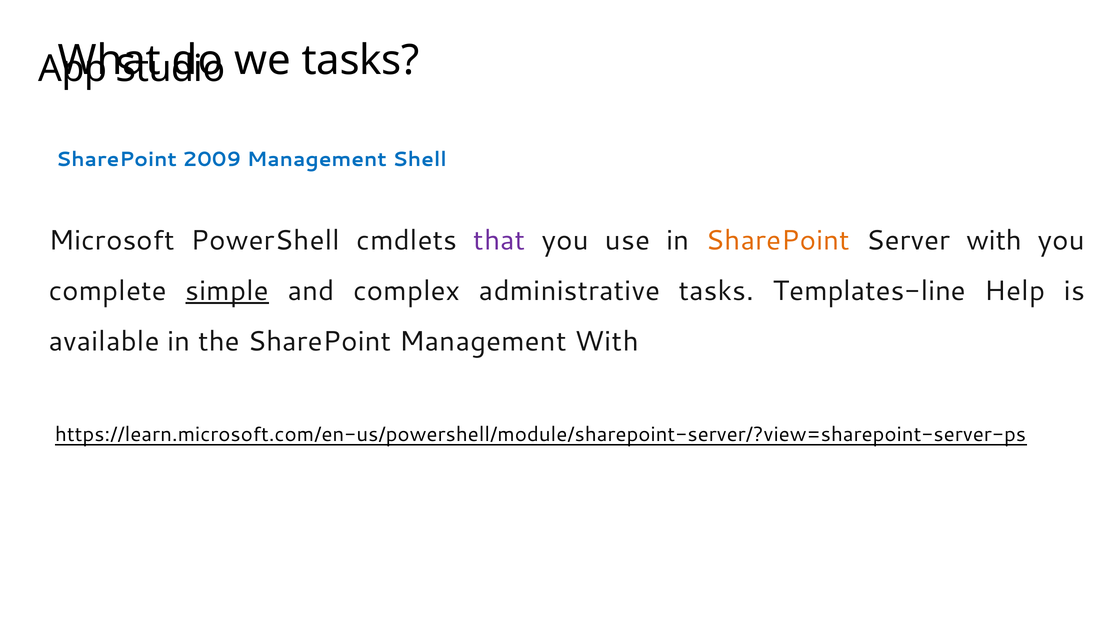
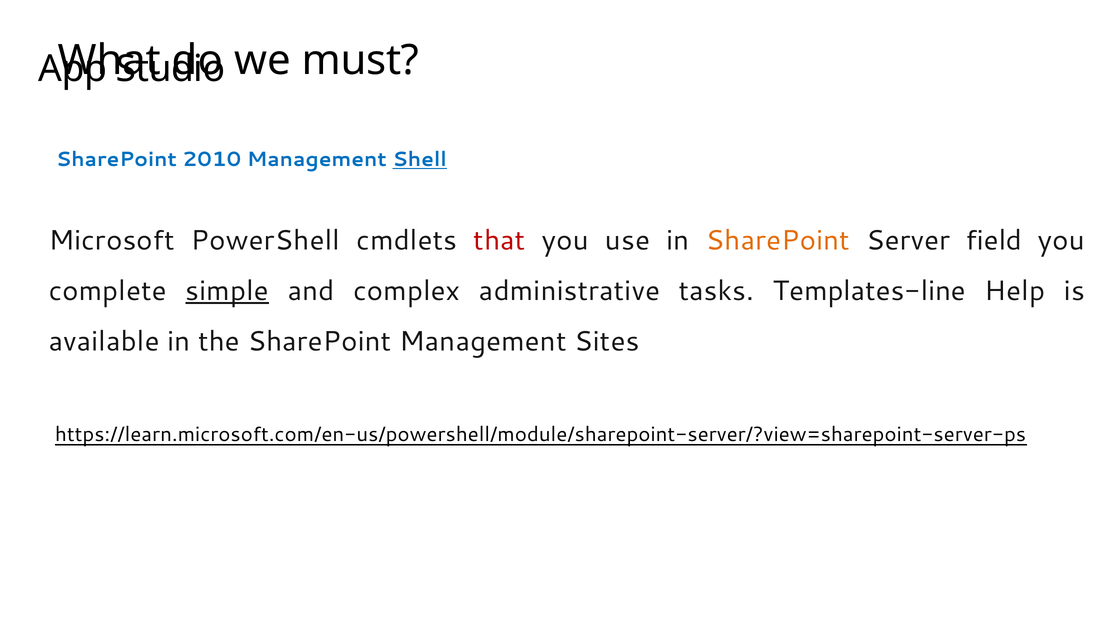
we tasks: tasks -> must
2009: 2009 -> 2010
Shell underline: none -> present
that colour: purple -> red
Server with: with -> field
Management With: With -> Sites
